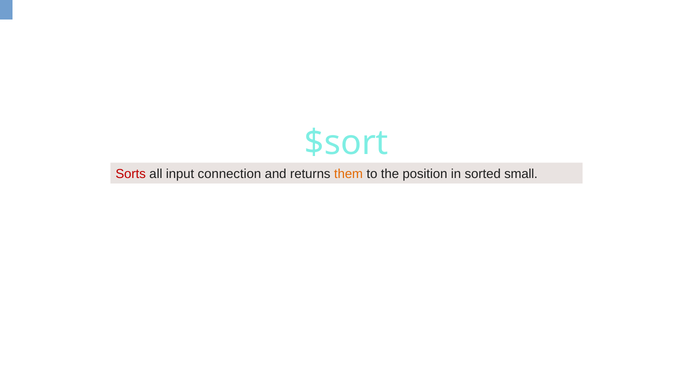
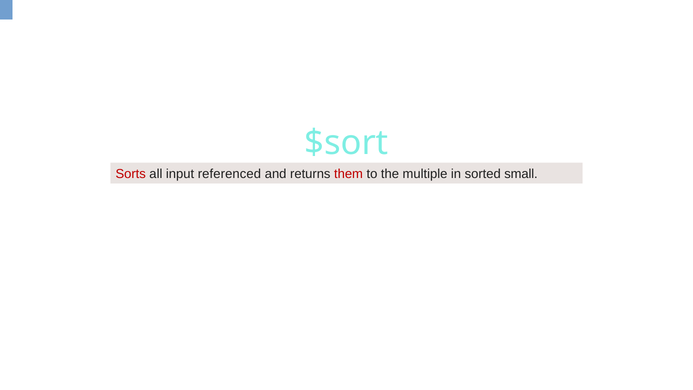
connection: connection -> referenced
them colour: orange -> red
position: position -> multiple
